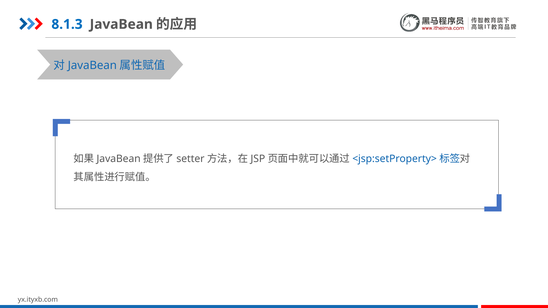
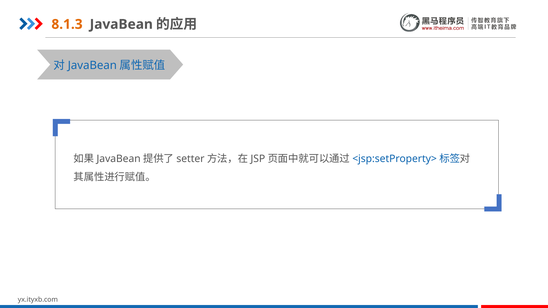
8.1.3 colour: blue -> orange
